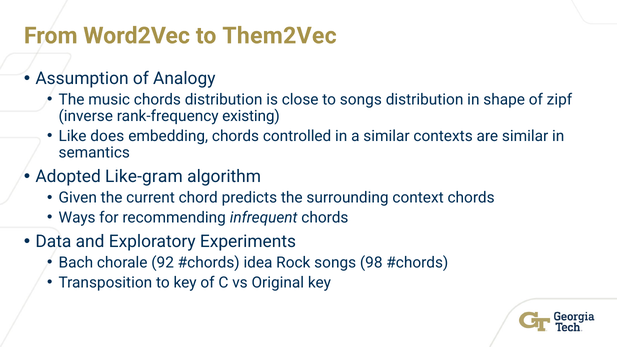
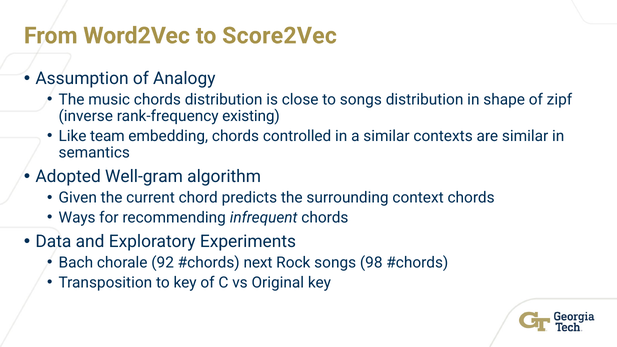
Them2Vec: Them2Vec -> Score2Vec
does: does -> team
Like-gram: Like-gram -> Well-gram
idea: idea -> next
